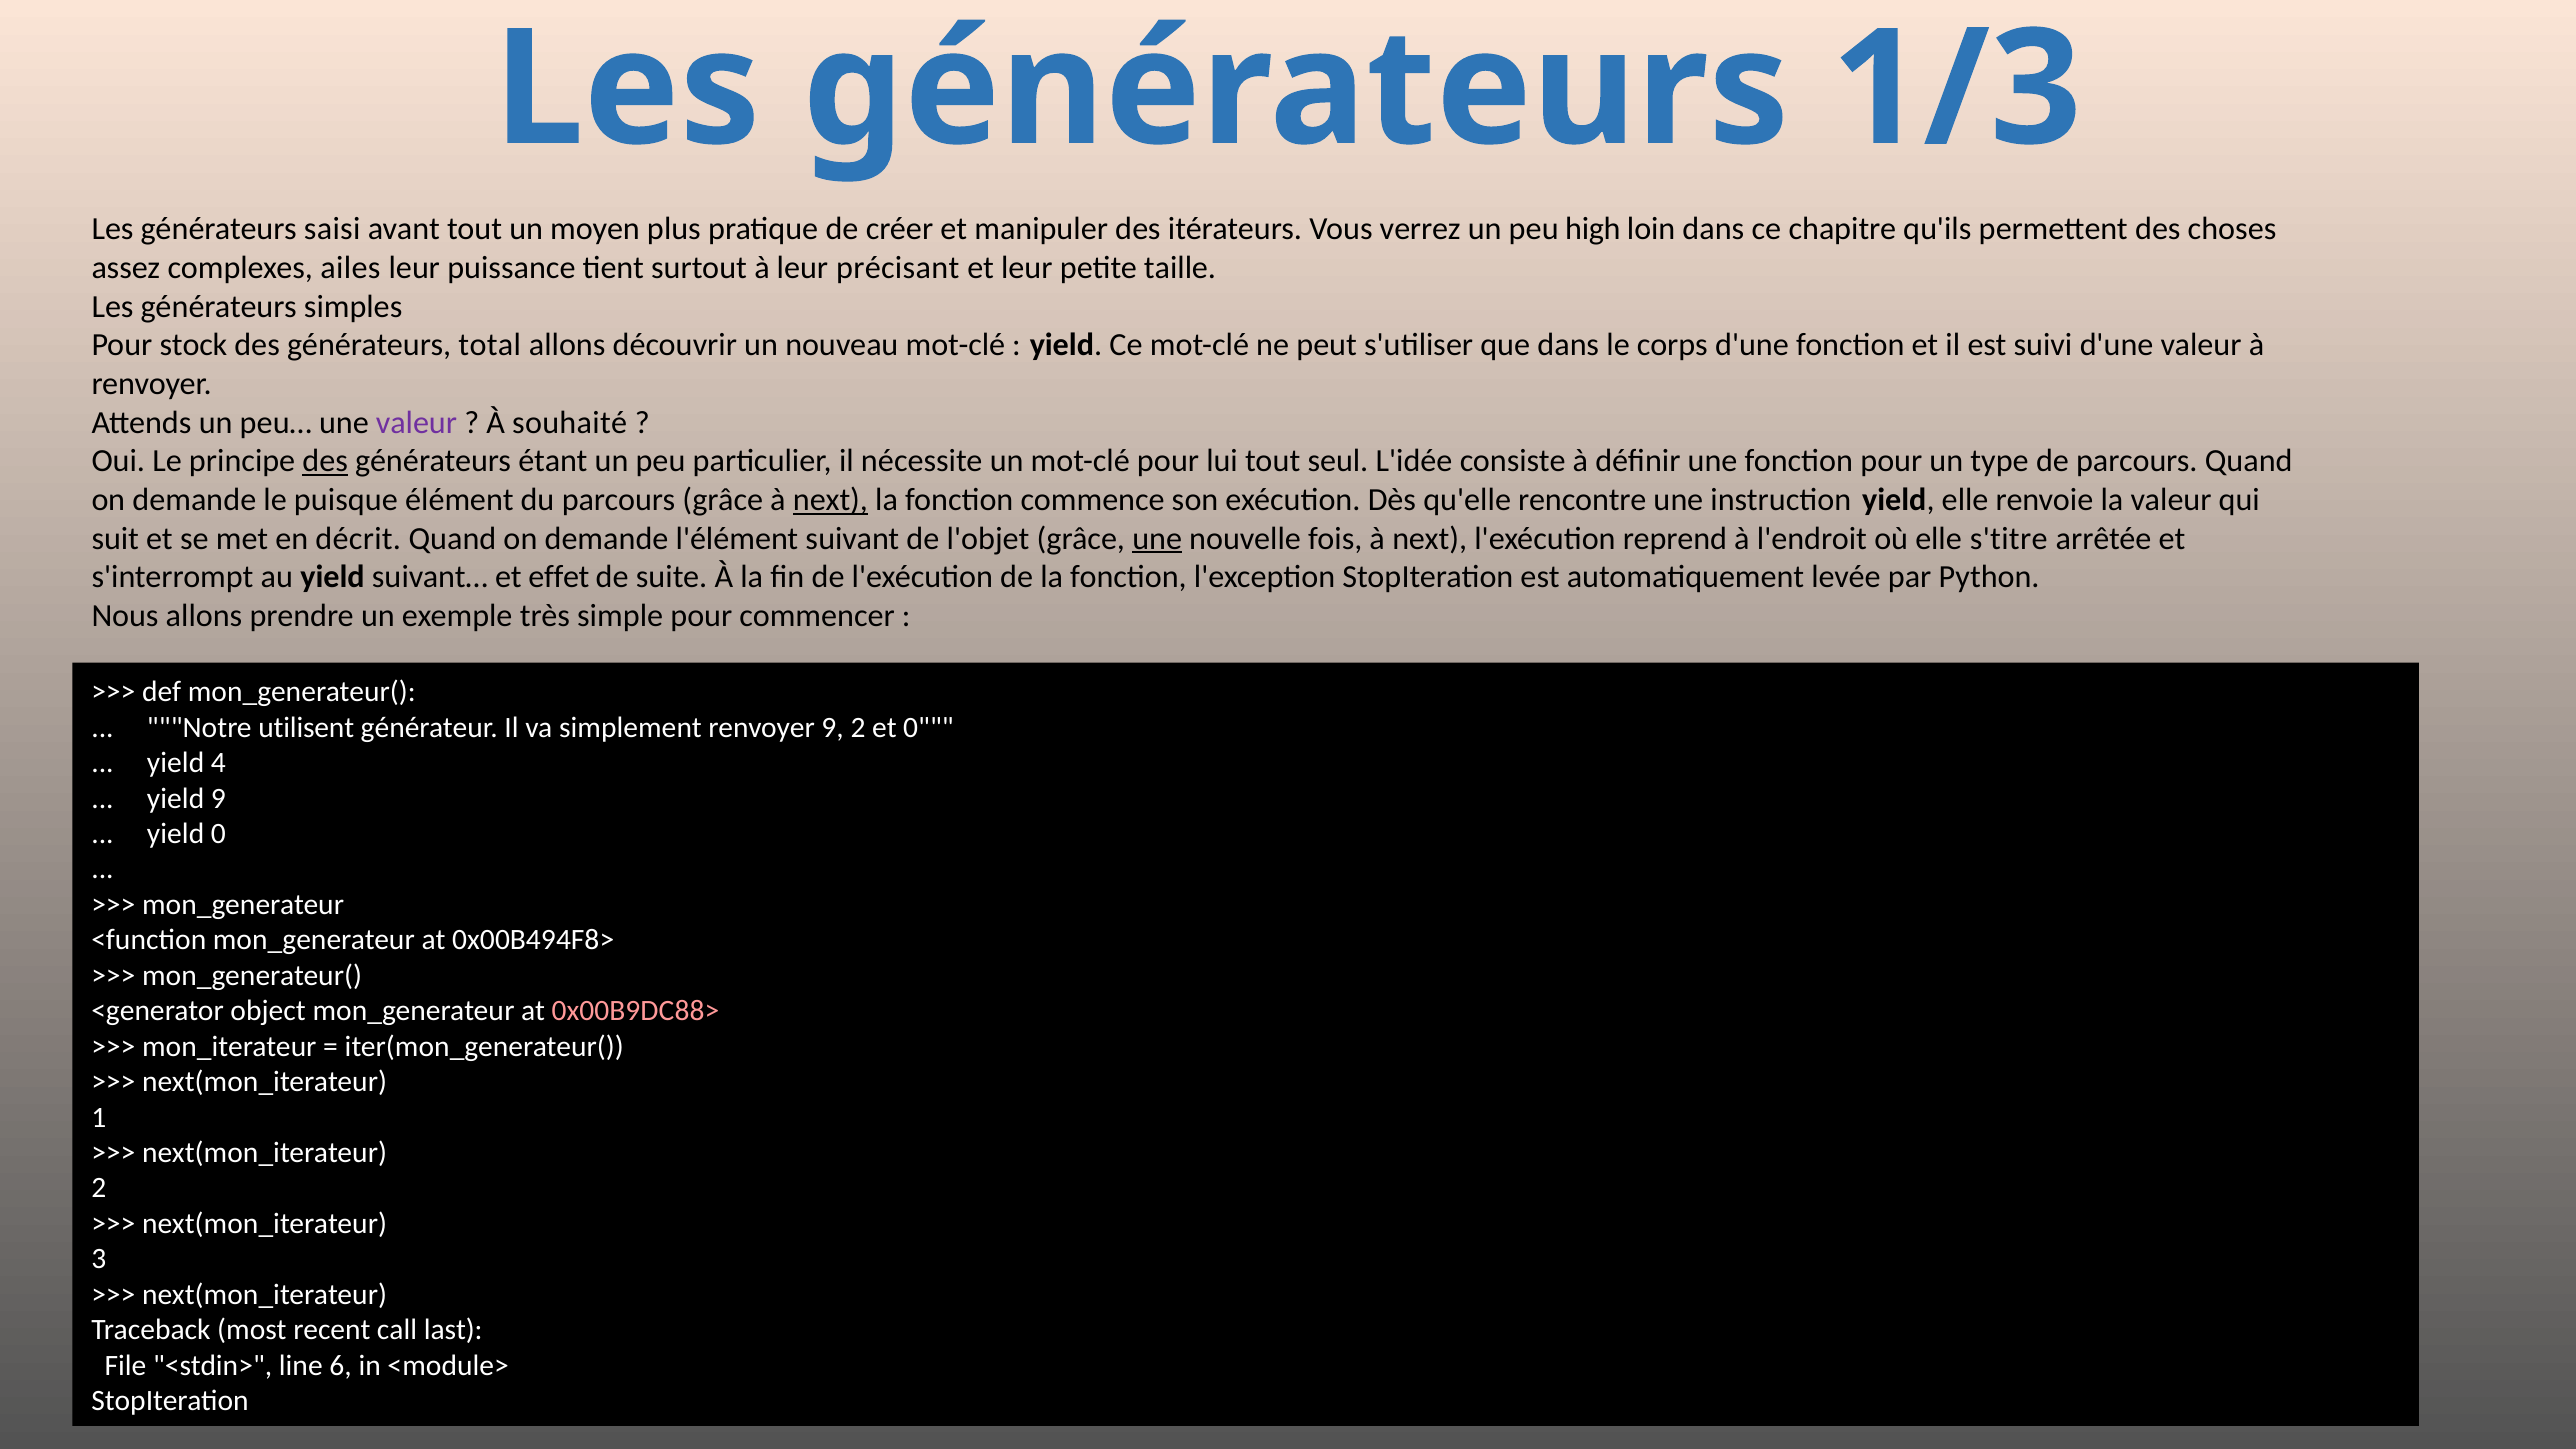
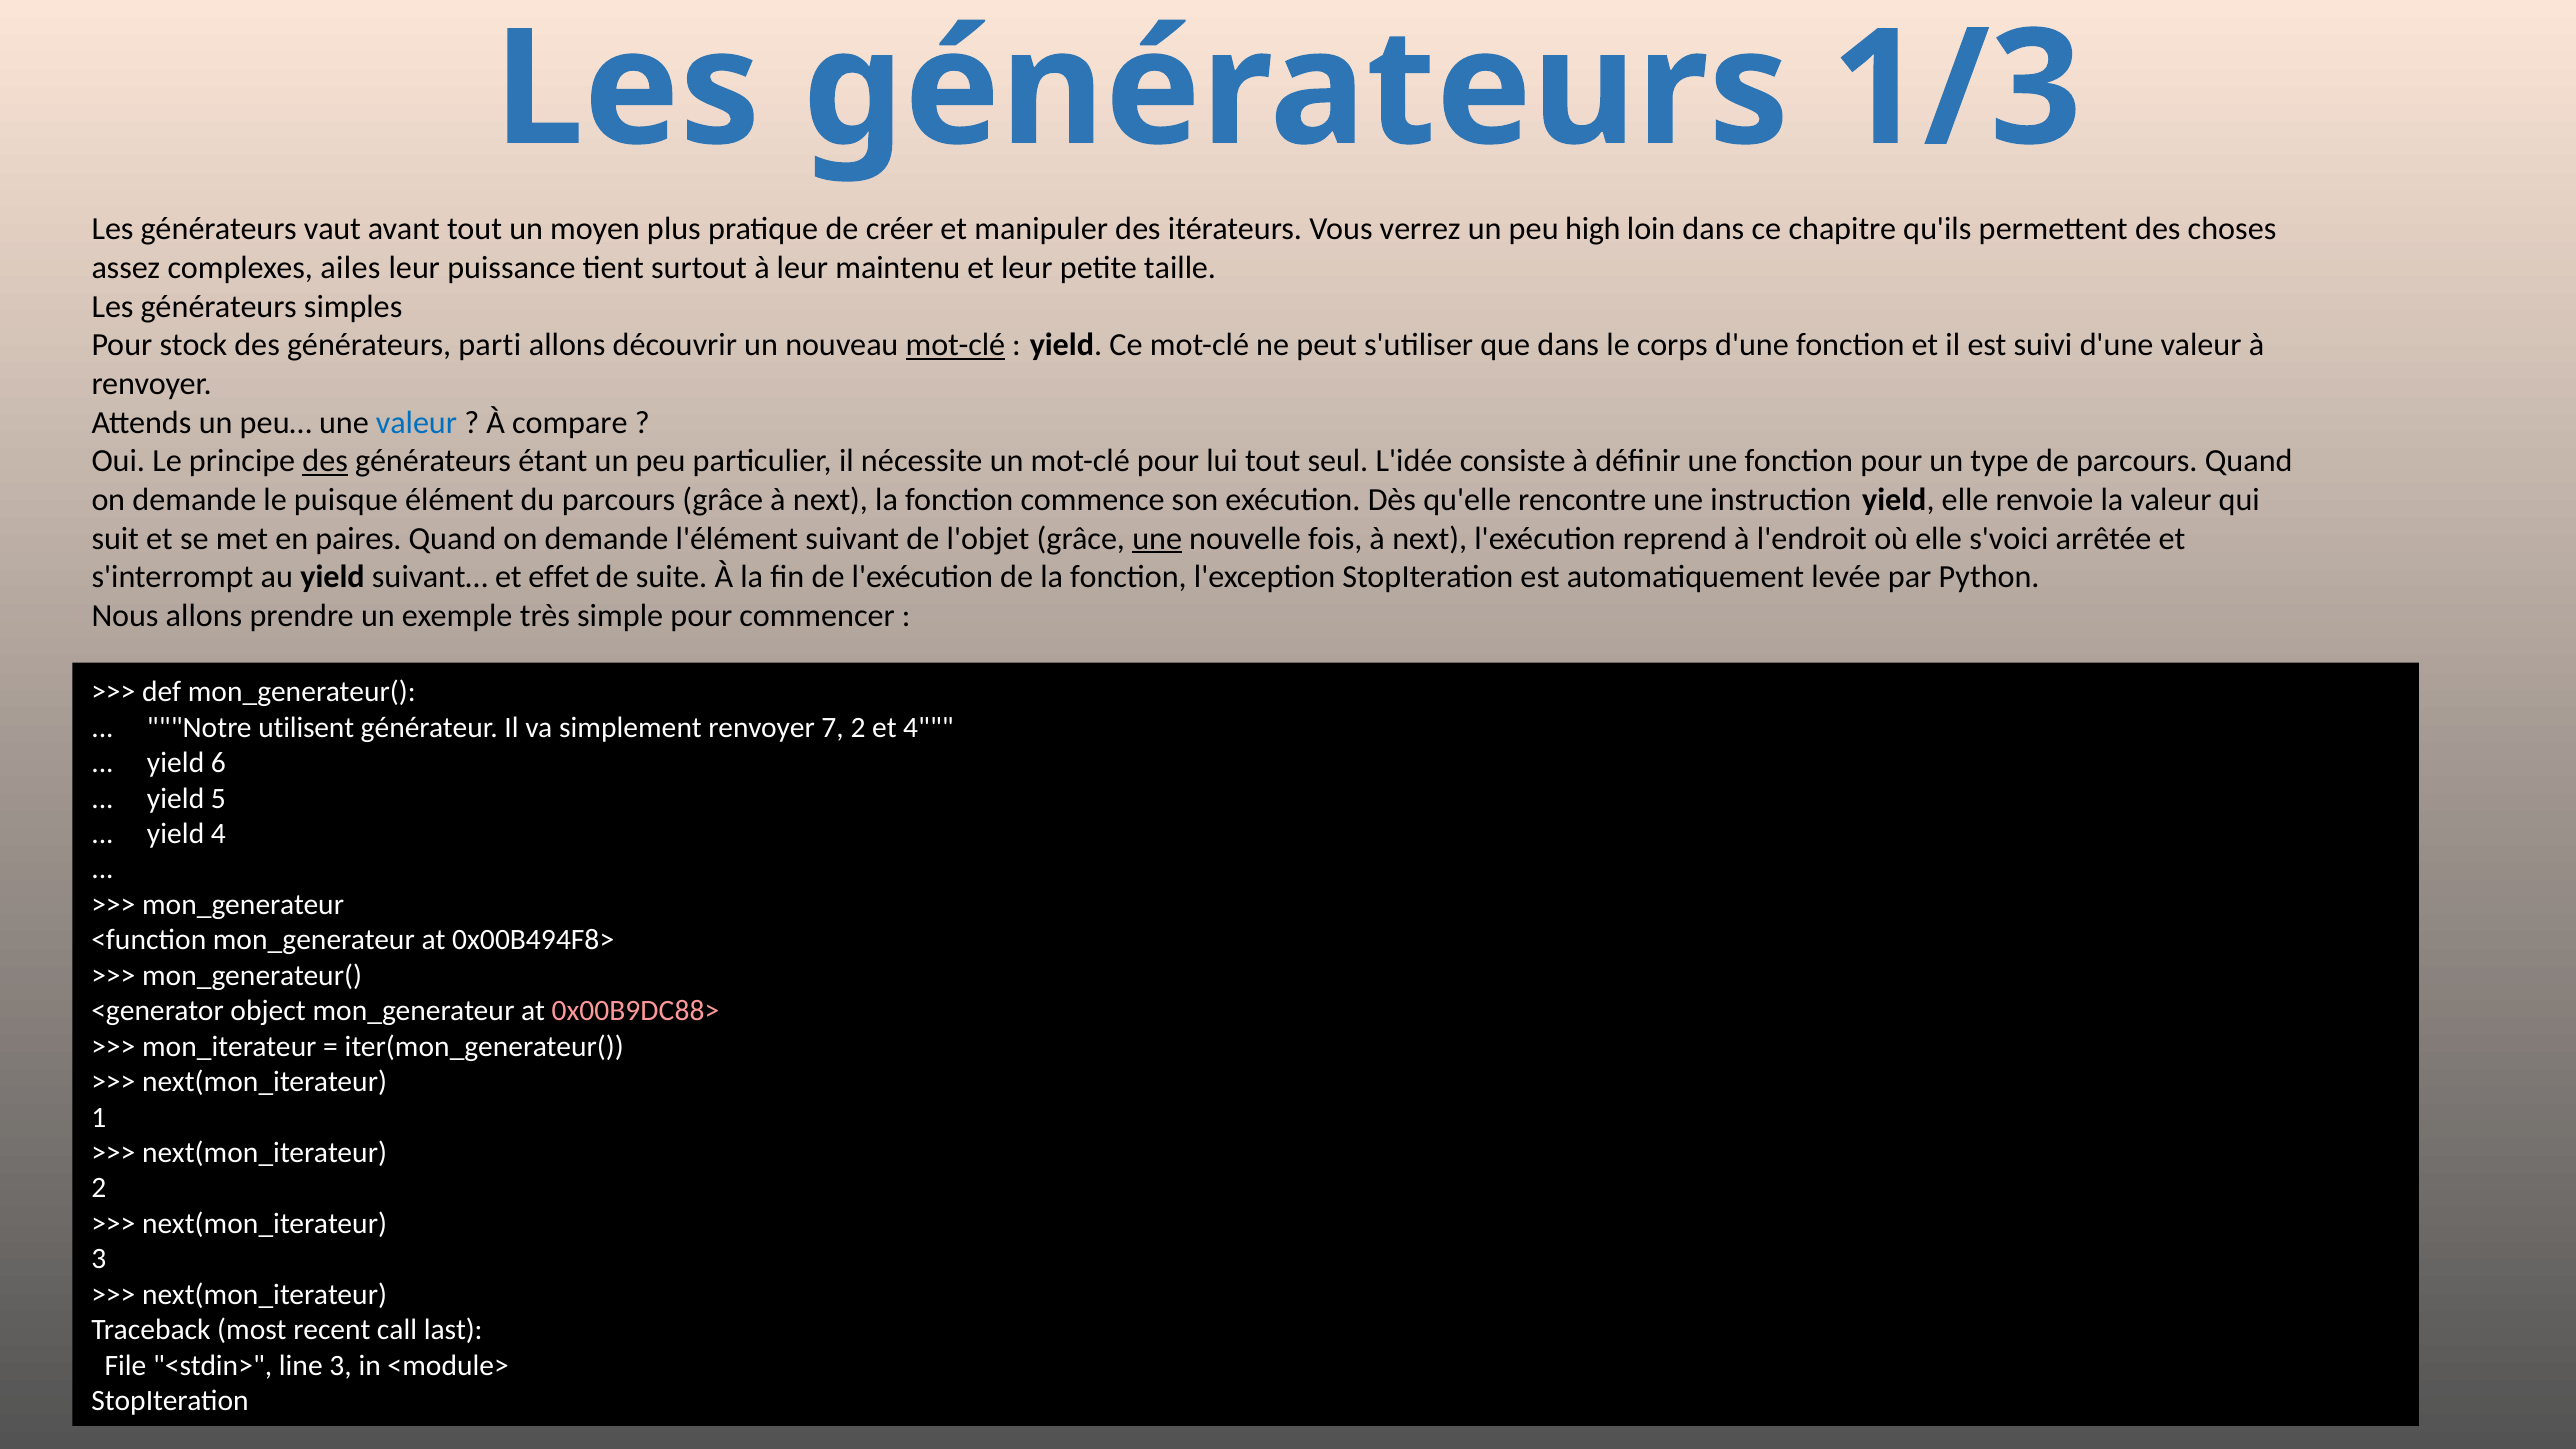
saisi: saisi -> vaut
précisant: précisant -> maintenu
total: total -> parti
mot-clé at (955, 345) underline: none -> present
valeur at (416, 423) colour: purple -> blue
souhaité: souhaité -> compare
next at (830, 500) underline: present -> none
décrit: décrit -> paires
s'titre: s'titre -> s'voici
renvoyer 9: 9 -> 7
et 0: 0 -> 4
4: 4 -> 6
yield 9: 9 -> 5
yield 0: 0 -> 4
line 6: 6 -> 3
